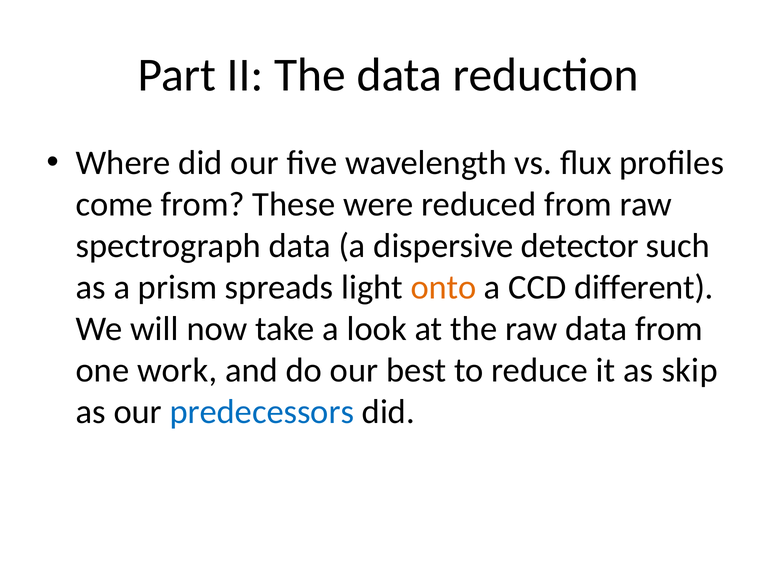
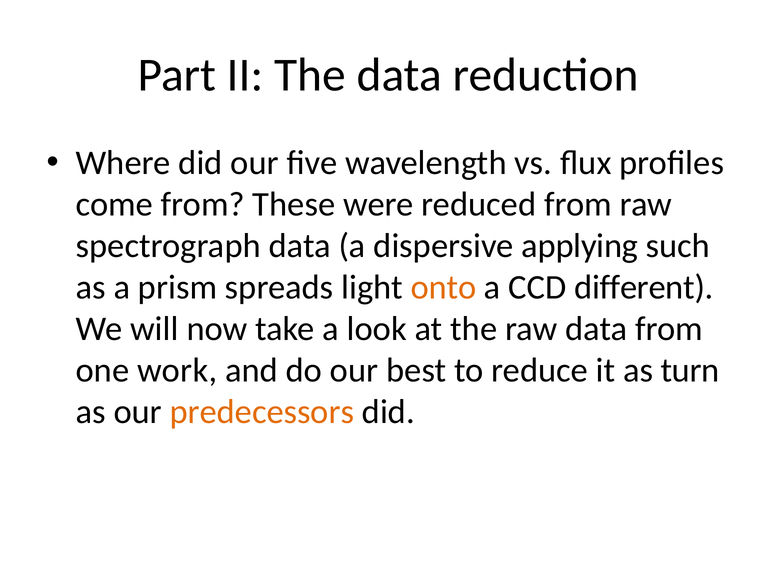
detector: detector -> applying
skip: skip -> turn
predecessors colour: blue -> orange
